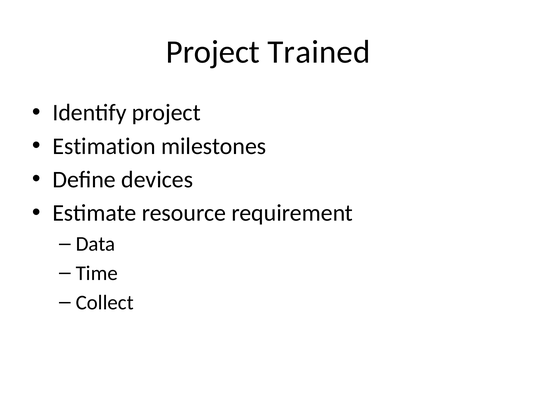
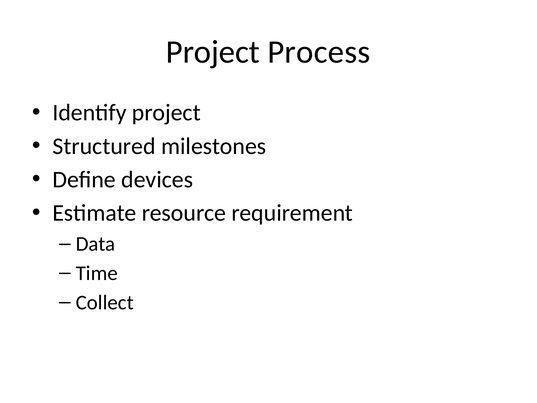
Trained: Trained -> Process
Estimation: Estimation -> Structured
